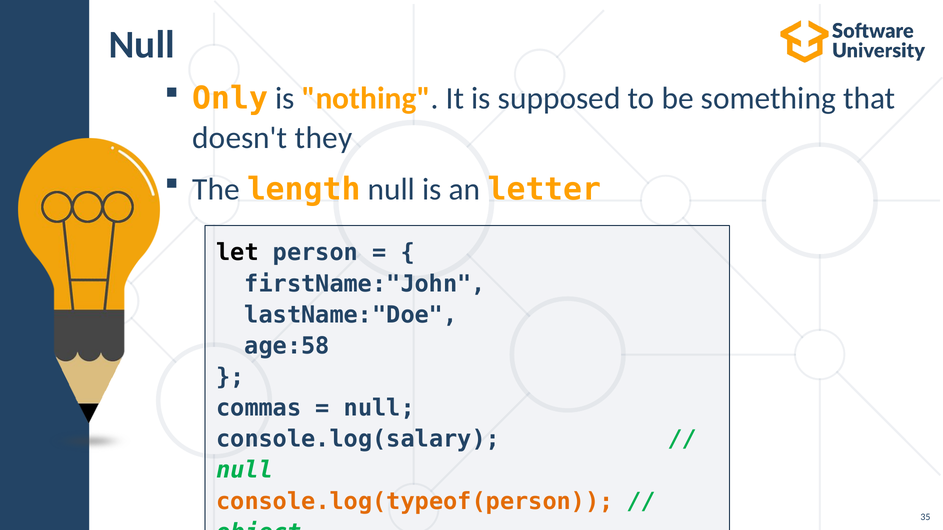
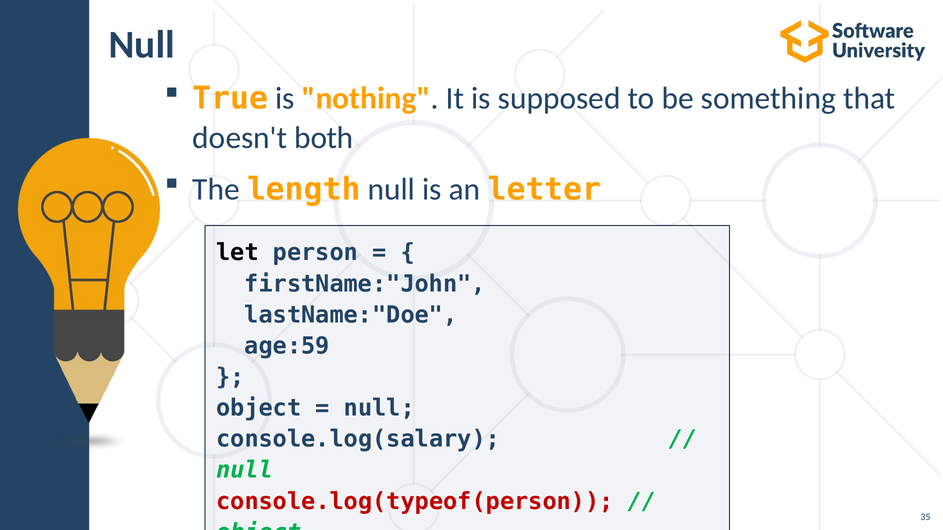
Only: Only -> True
they: they -> both
age:58: age:58 -> age:59
commas at (259, 408): commas -> object
console.log(typeof(person colour: orange -> red
